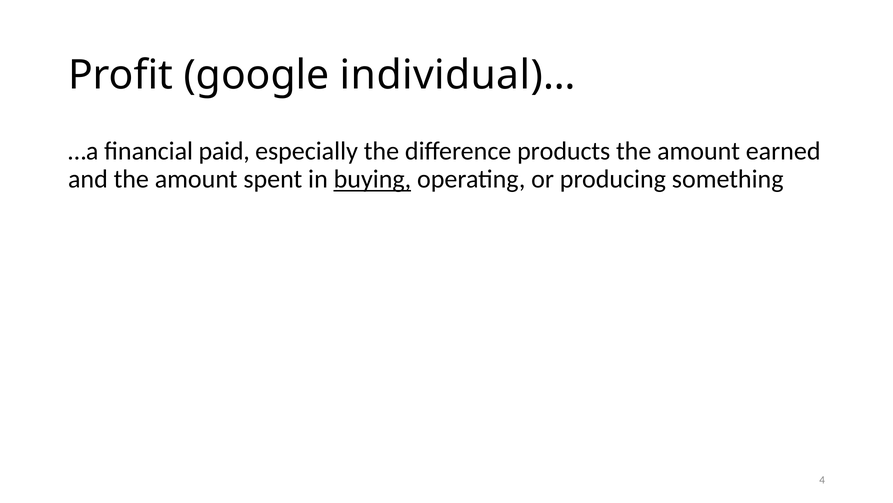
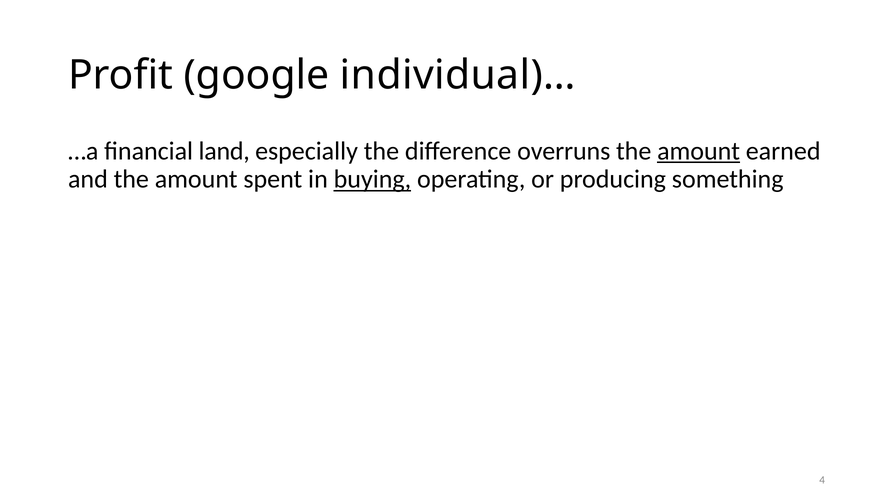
paid: paid -> land
products: products -> overruns
amount at (699, 151) underline: none -> present
